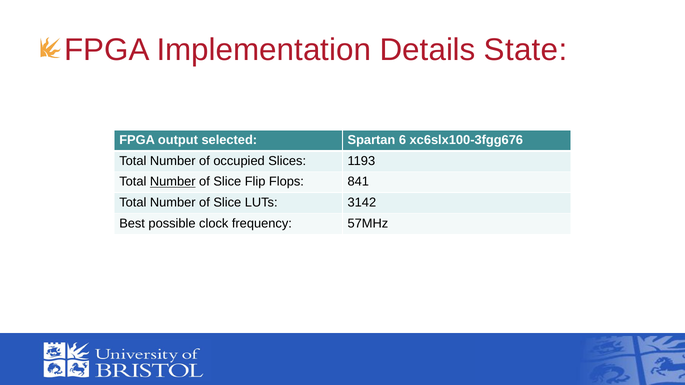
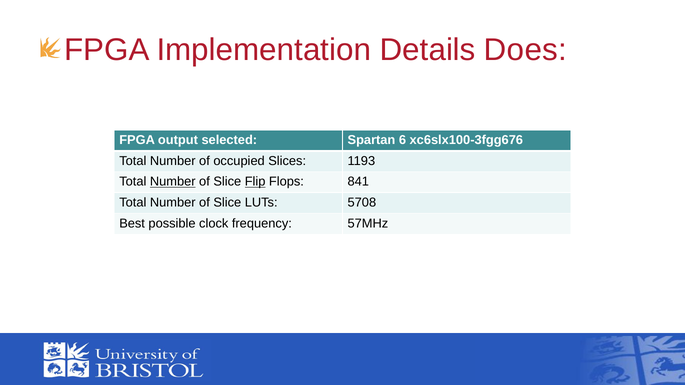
State: State -> Does
Flip underline: none -> present
3142: 3142 -> 5708
